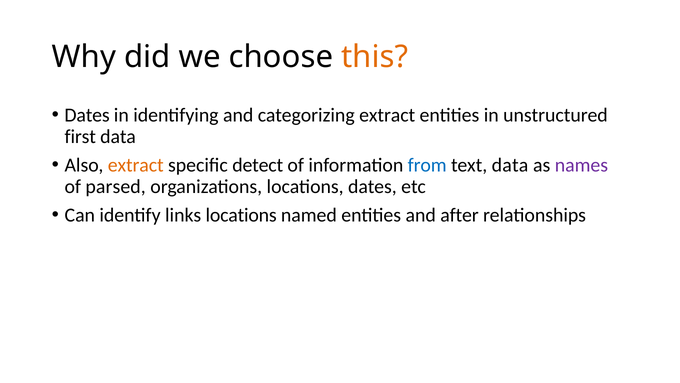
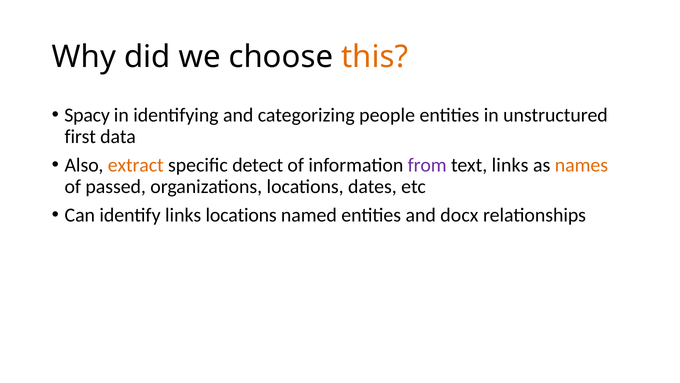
Dates at (87, 115): Dates -> Spacy
categorizing extract: extract -> people
from colour: blue -> purple
text data: data -> links
names colour: purple -> orange
parsed: parsed -> passed
after: after -> docx
